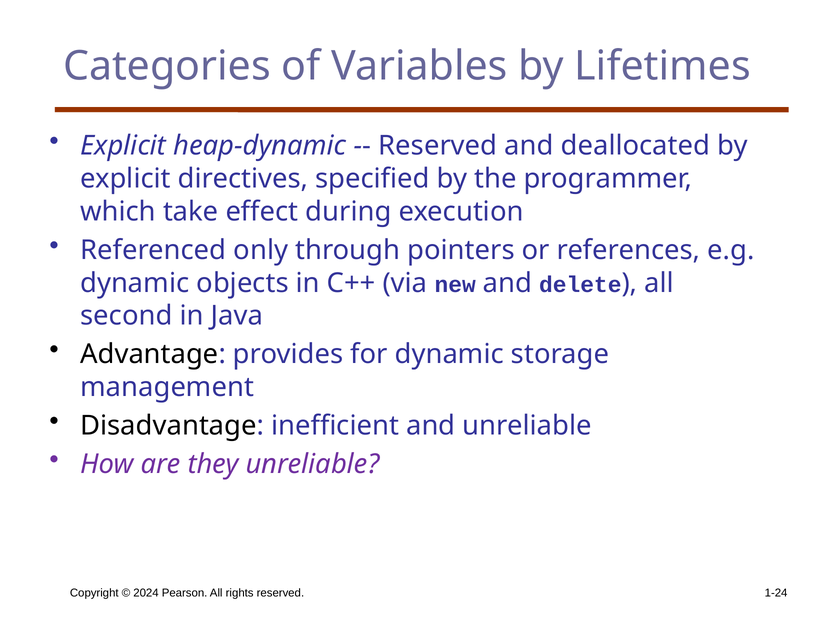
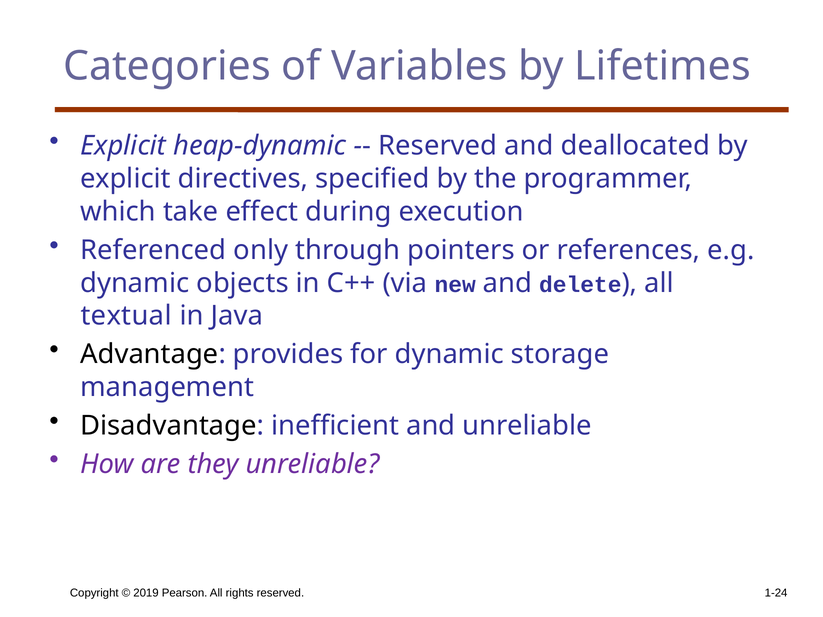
second: second -> textual
2024: 2024 -> 2019
